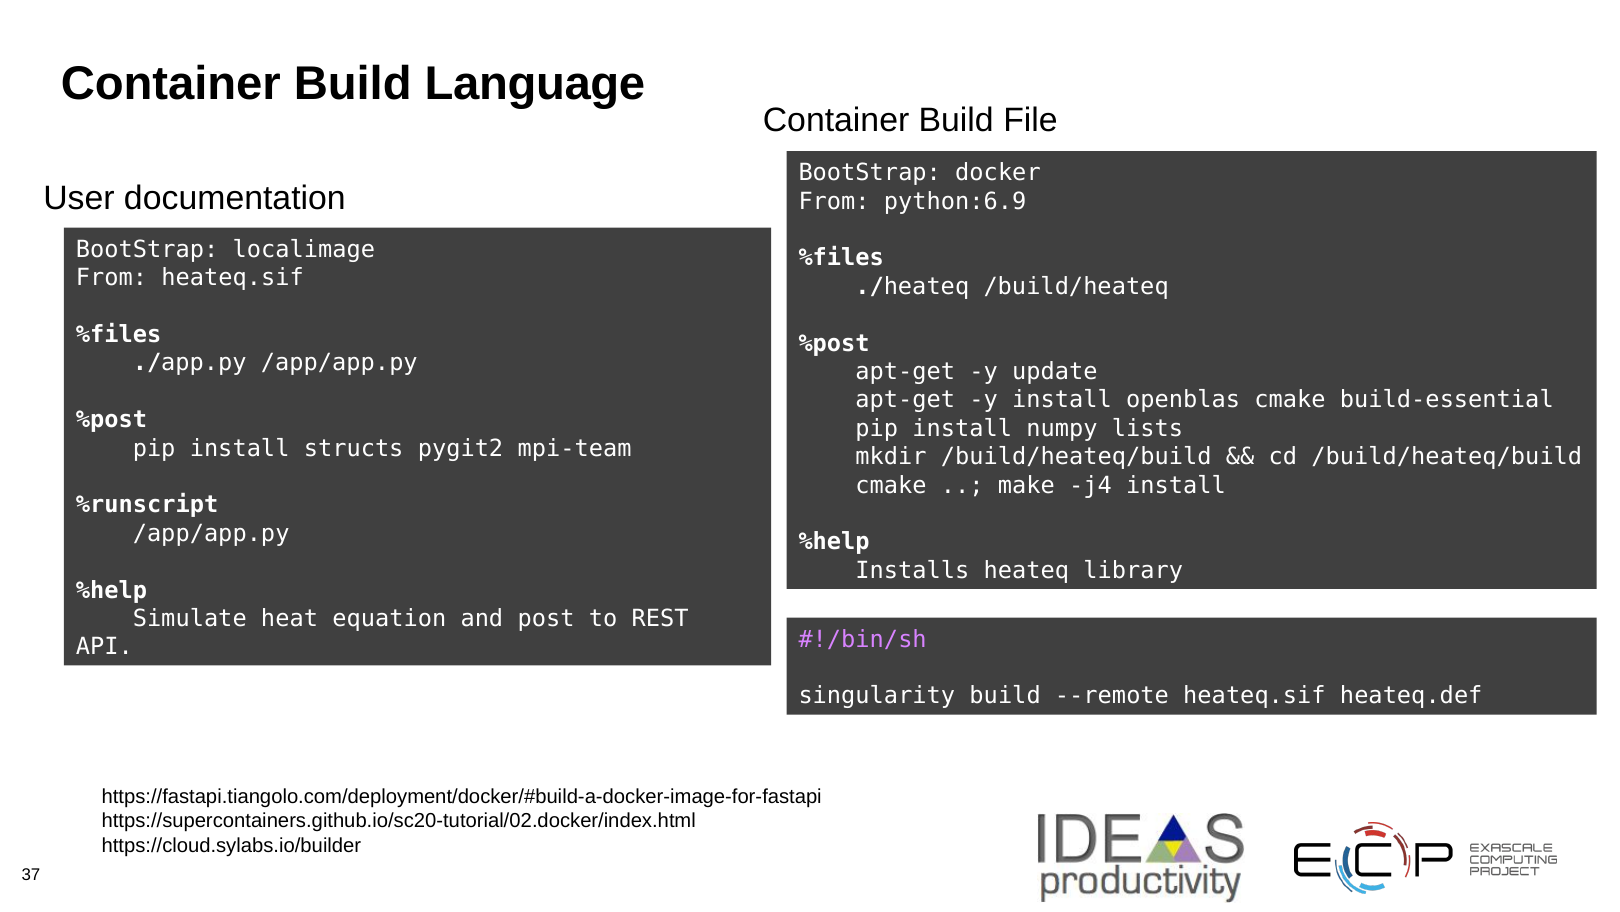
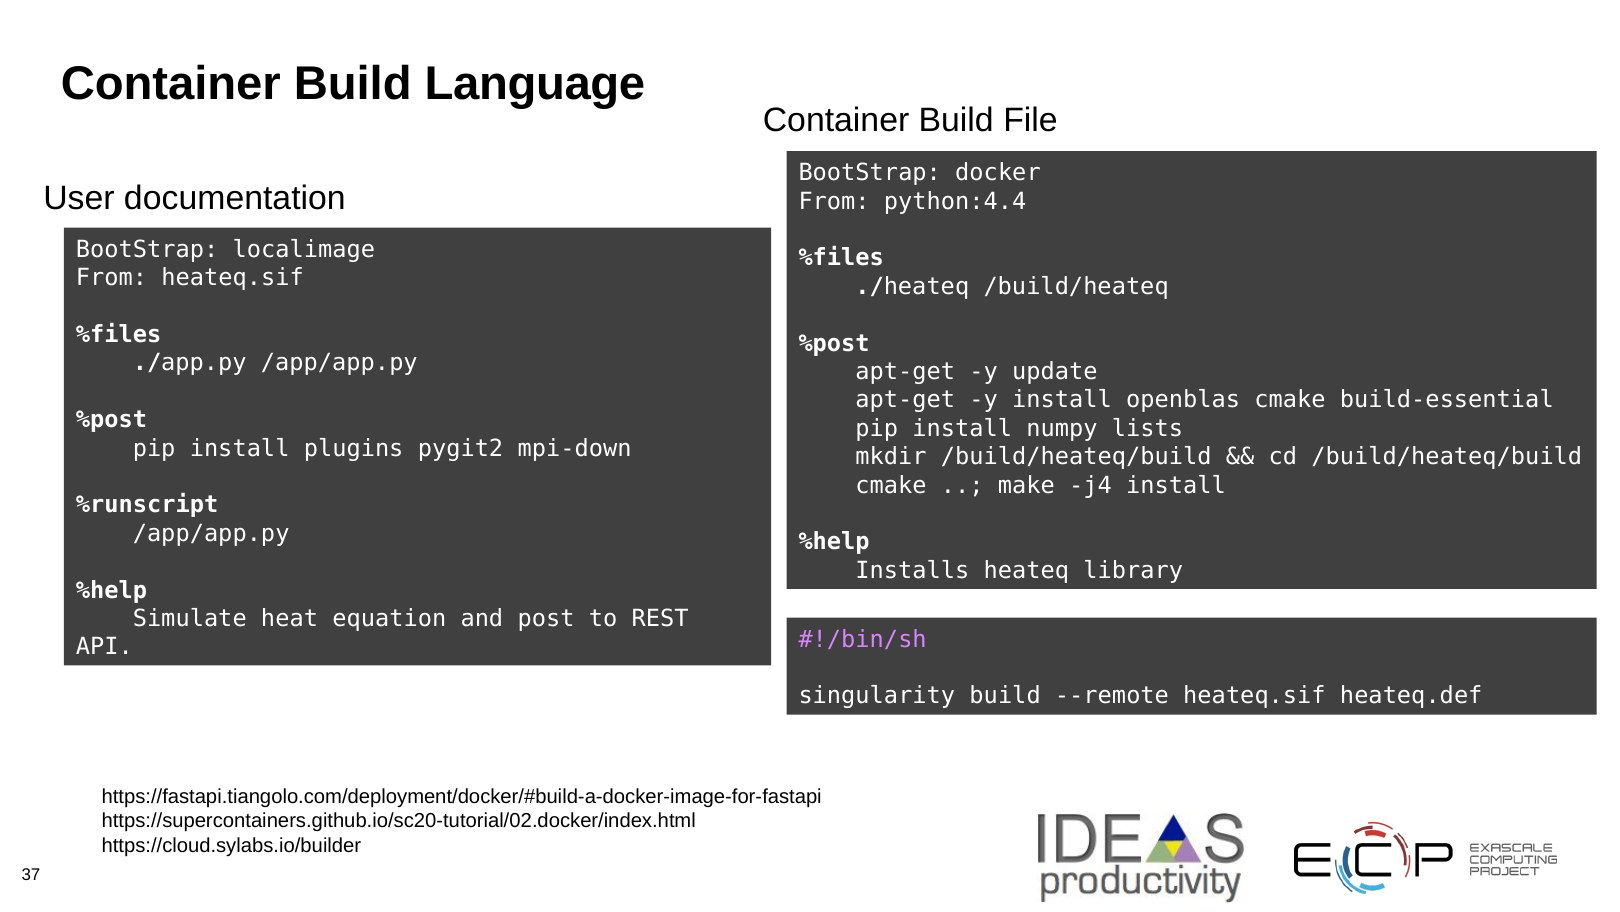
python:6.9: python:6.9 -> python:4.4
structs: structs -> plugins
mpi-team: mpi-team -> mpi-down
